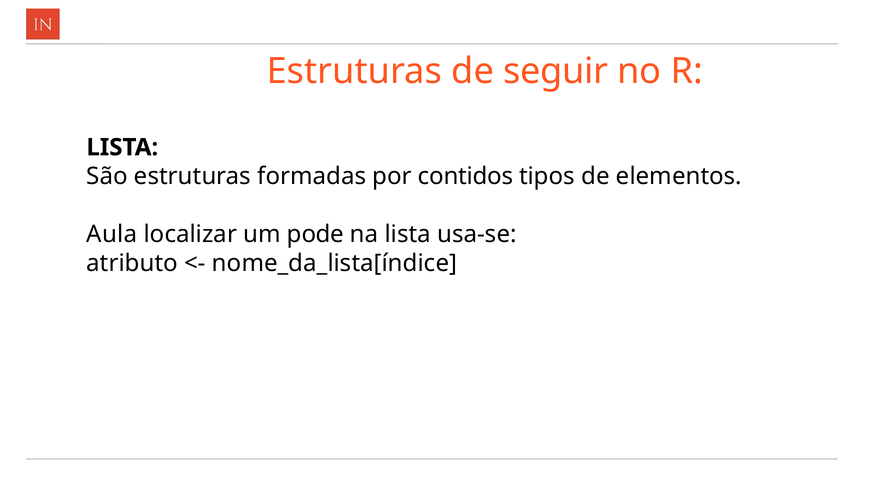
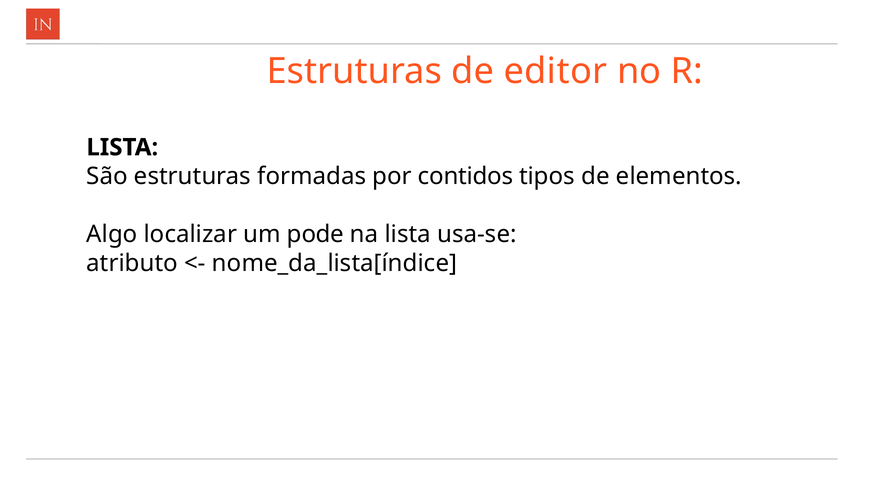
seguir: seguir -> editor
Aula: Aula -> Algo
